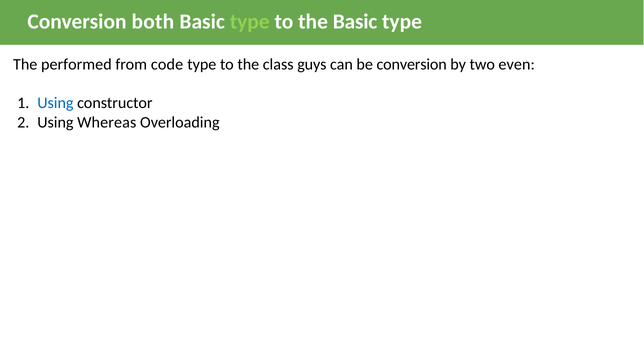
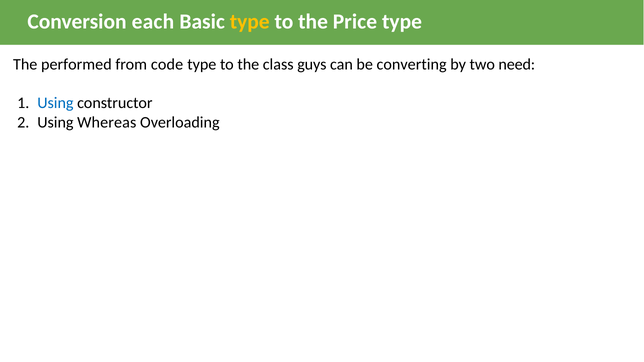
both: both -> each
type at (250, 22) colour: light green -> yellow
the Basic: Basic -> Price
be conversion: conversion -> converting
even: even -> need
